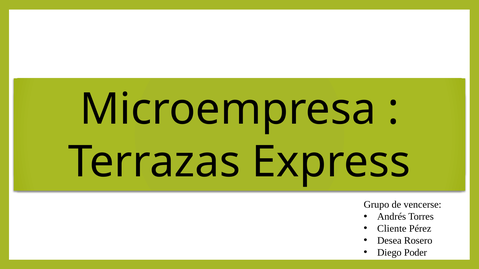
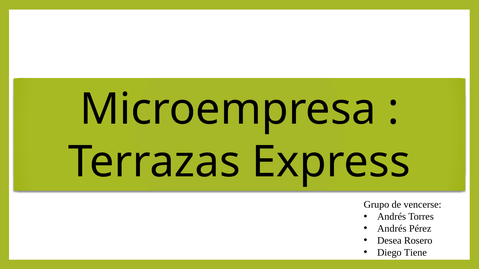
Cliente at (392, 229): Cliente -> Andrés
Poder: Poder -> Tiene
